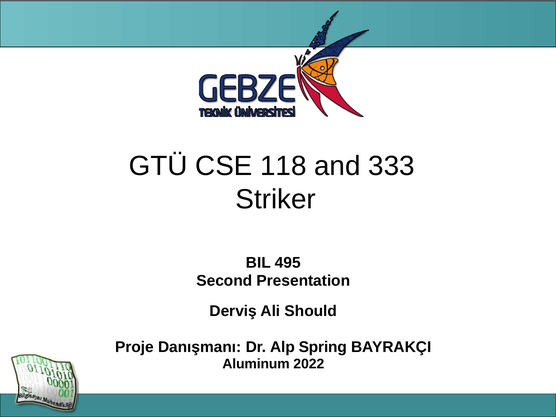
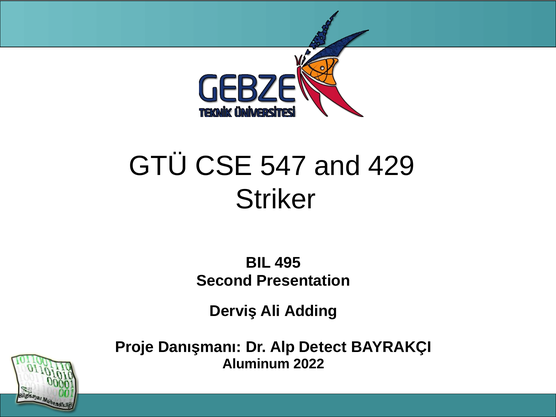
118: 118 -> 547
333: 333 -> 429
Should: Should -> Adding
Spring: Spring -> Detect
